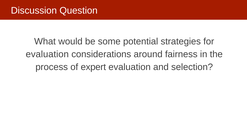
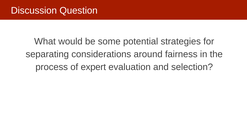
evaluation at (47, 54): evaluation -> separating
